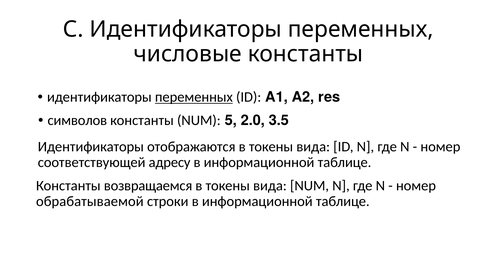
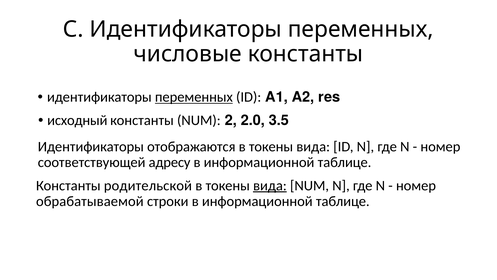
символов: символов -> исходный
5: 5 -> 2
возвращаемся: возвращаемся -> родительской
вида at (270, 185) underline: none -> present
